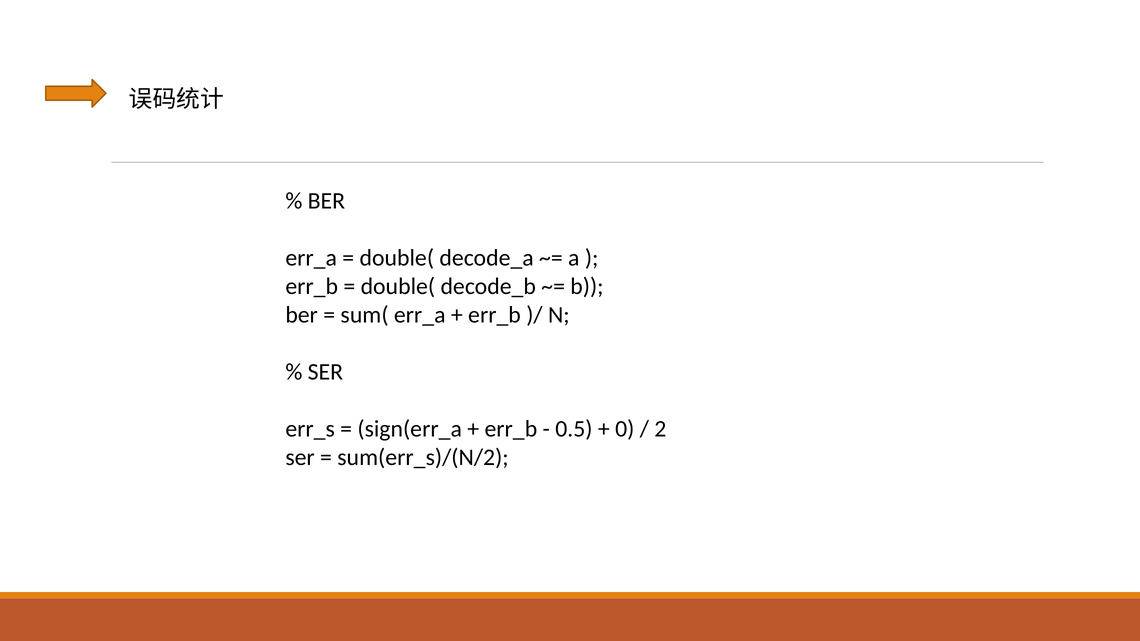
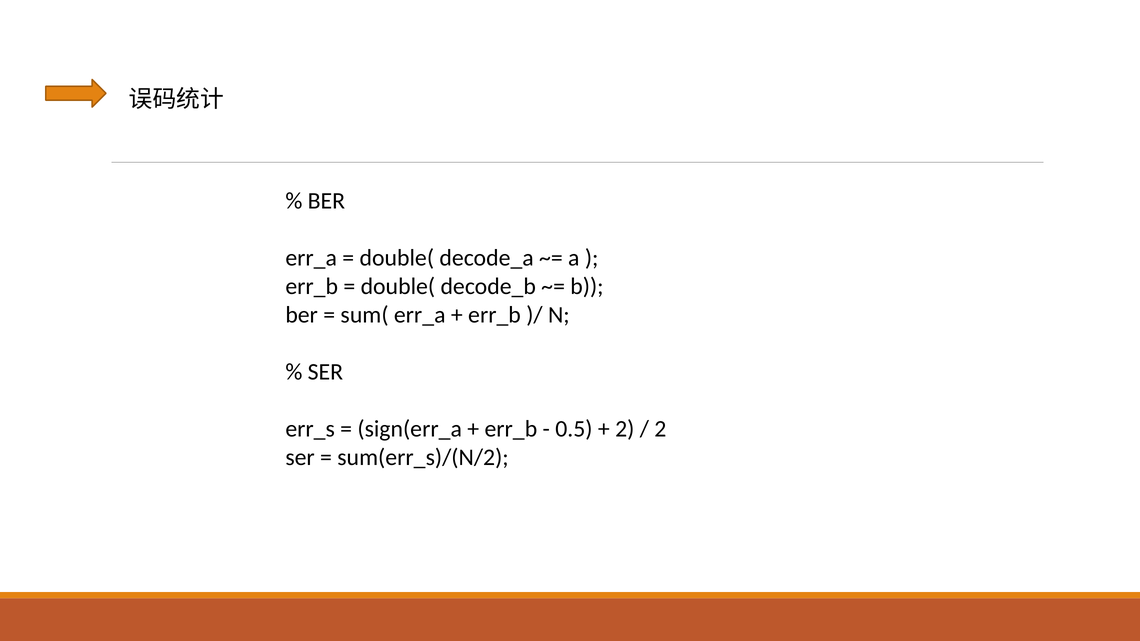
0 at (625, 429): 0 -> 2
